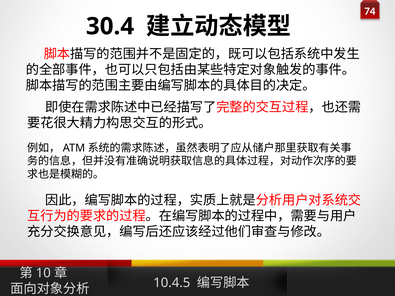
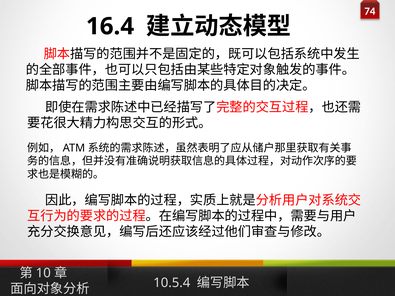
30.4: 30.4 -> 16.4
10.4.5: 10.4.5 -> 10.5.4
